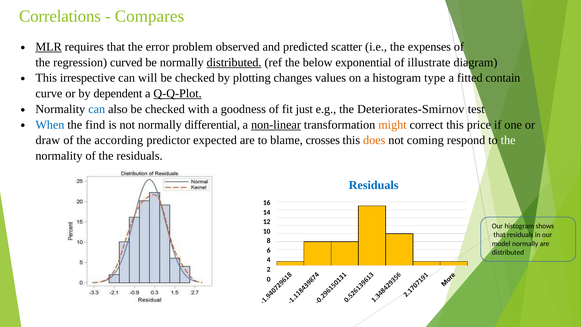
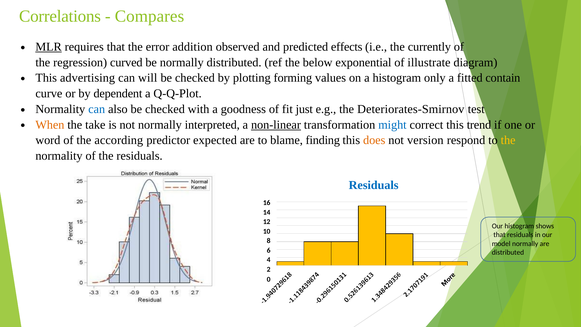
problem: problem -> addition
scatter: scatter -> effects
expenses: expenses -> currently
distributed at (234, 62) underline: present -> none
irrespective: irrespective -> advertising
changes: changes -> forming
type: type -> only
Q-Q-Plot underline: present -> none
When colour: blue -> orange
find: find -> take
differential: differential -> interpreted
might colour: orange -> blue
price: price -> trend
draw: draw -> word
crosses: crosses -> finding
coming: coming -> version
the at (508, 140) colour: white -> yellow
